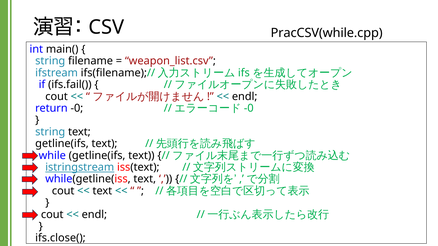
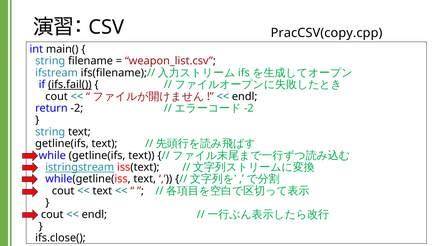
PracCSV(while.cpp: PracCSV(while.cpp -> PracCSV(copy.cpp
ifs.fail( underline: none -> present
return -0: -0 -> -2
-0 at (249, 108): -0 -> -2
